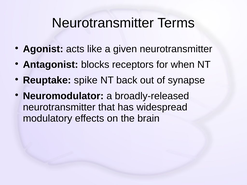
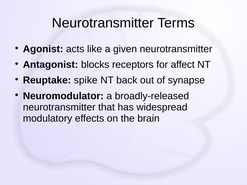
when: when -> affect
